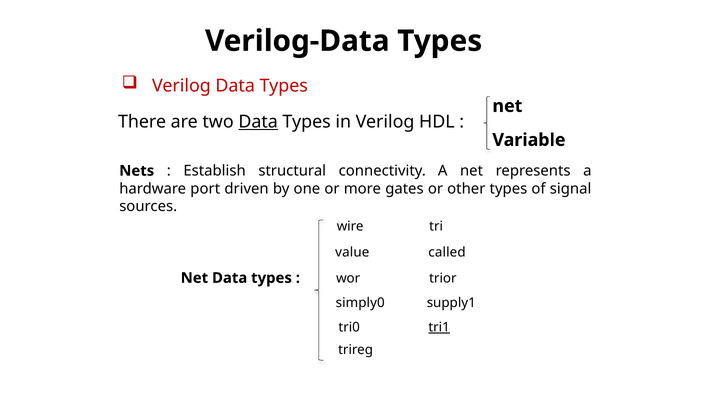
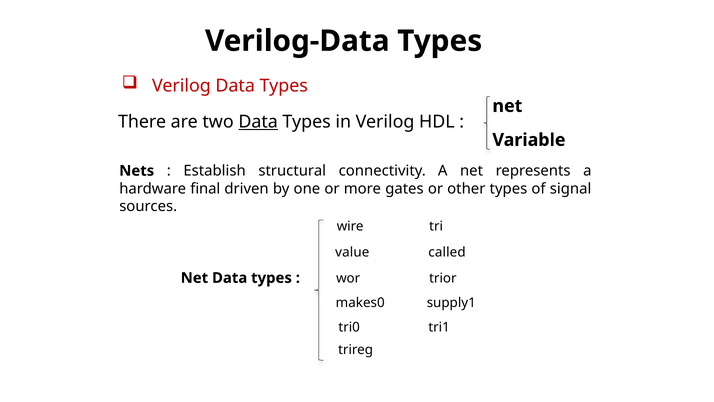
port: port -> final
simply0: simply0 -> makes0
tri1 underline: present -> none
